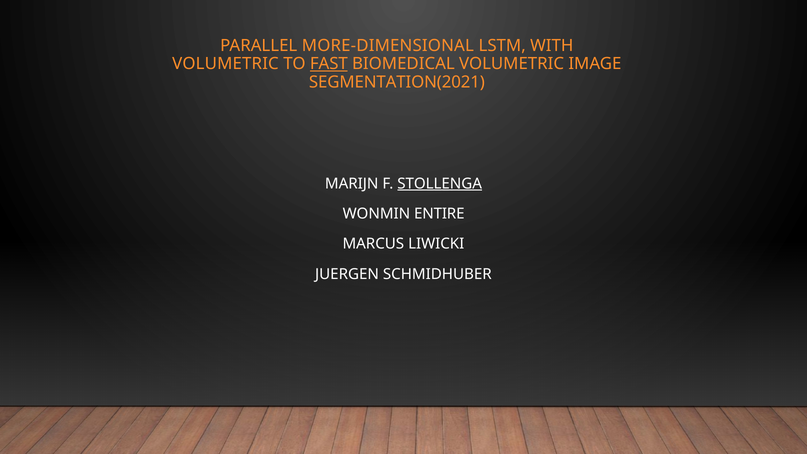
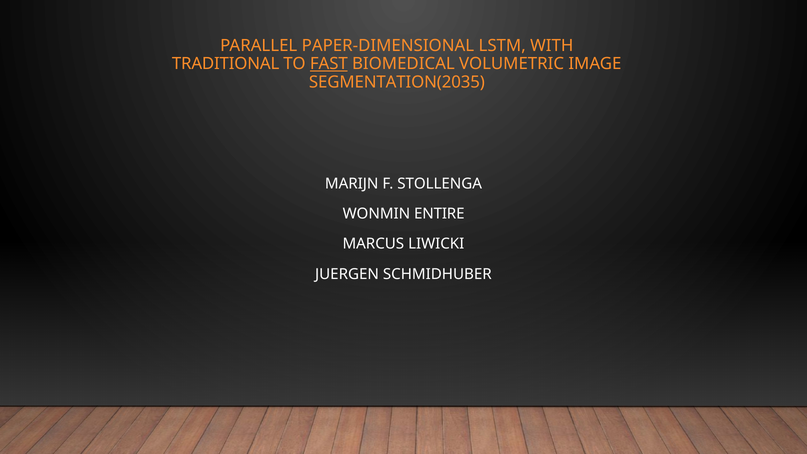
MORE-DIMENSIONAL: MORE-DIMENSIONAL -> PAPER-DIMENSIONAL
VOLUMETRIC at (225, 64): VOLUMETRIC -> TRADITIONAL
SEGMENTATION(2021: SEGMENTATION(2021 -> SEGMENTATION(2035
STOLLENGA underline: present -> none
